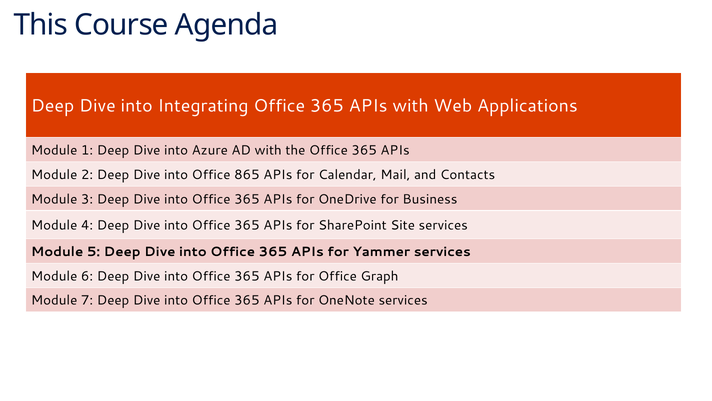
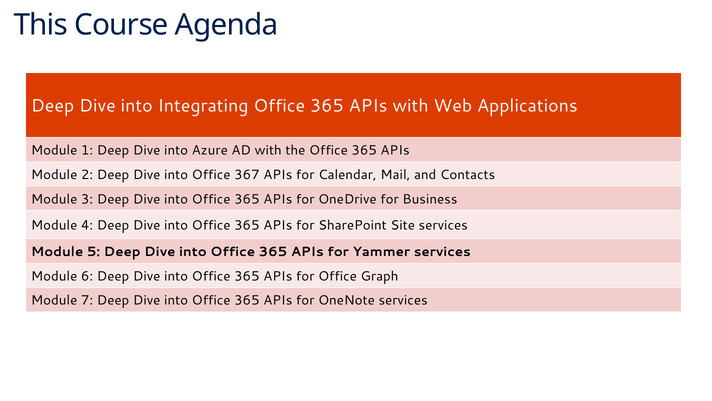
865: 865 -> 367
